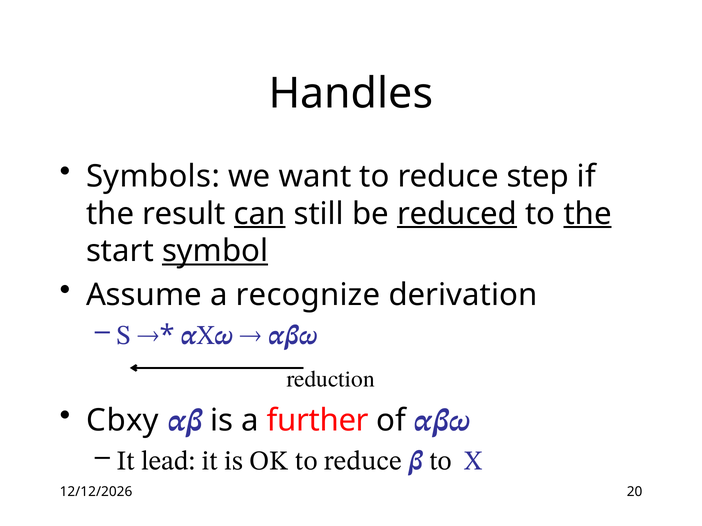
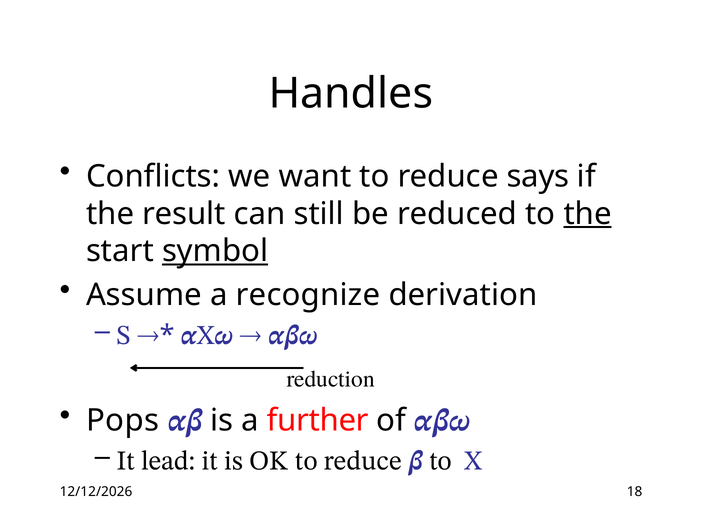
Symbols: Symbols -> Conflicts
step: step -> says
can underline: present -> none
reduced underline: present -> none
Cbxy: Cbxy -> Pops
20: 20 -> 18
